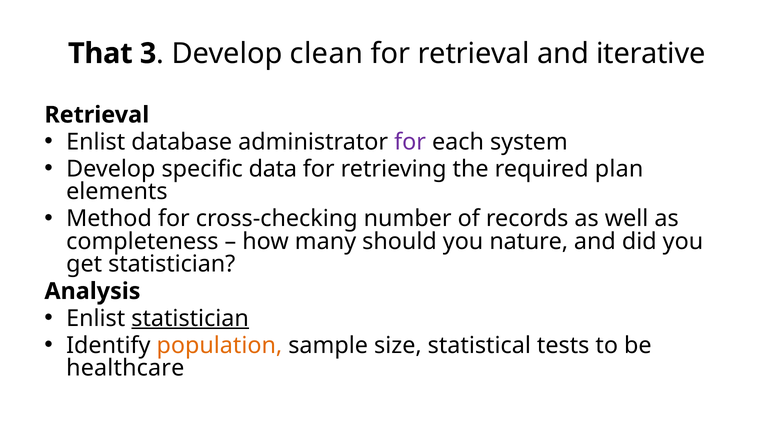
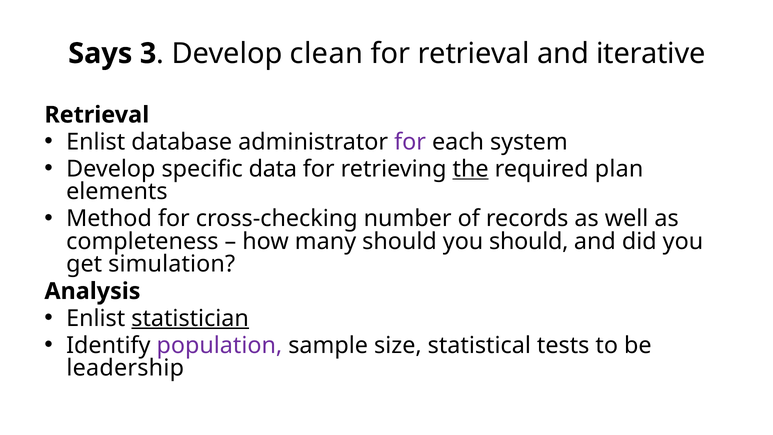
That: That -> Says
the underline: none -> present
you nature: nature -> should
get statistician: statistician -> simulation
population colour: orange -> purple
healthcare: healthcare -> leadership
